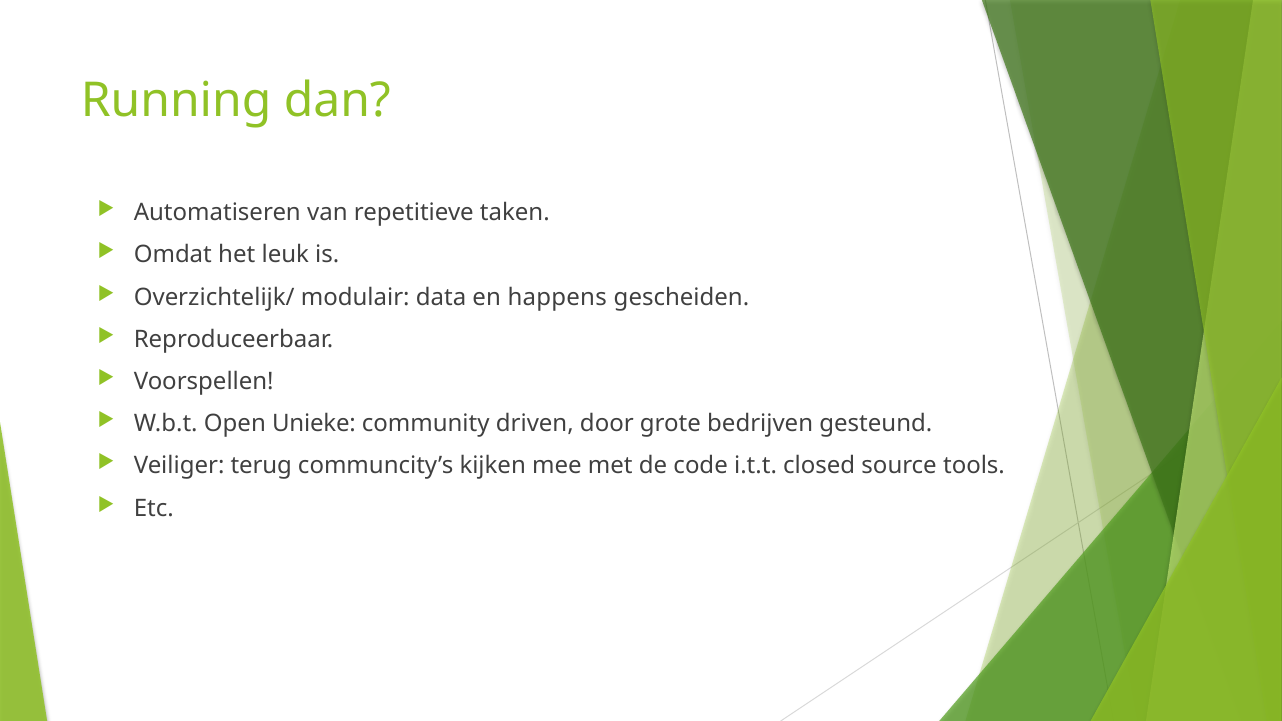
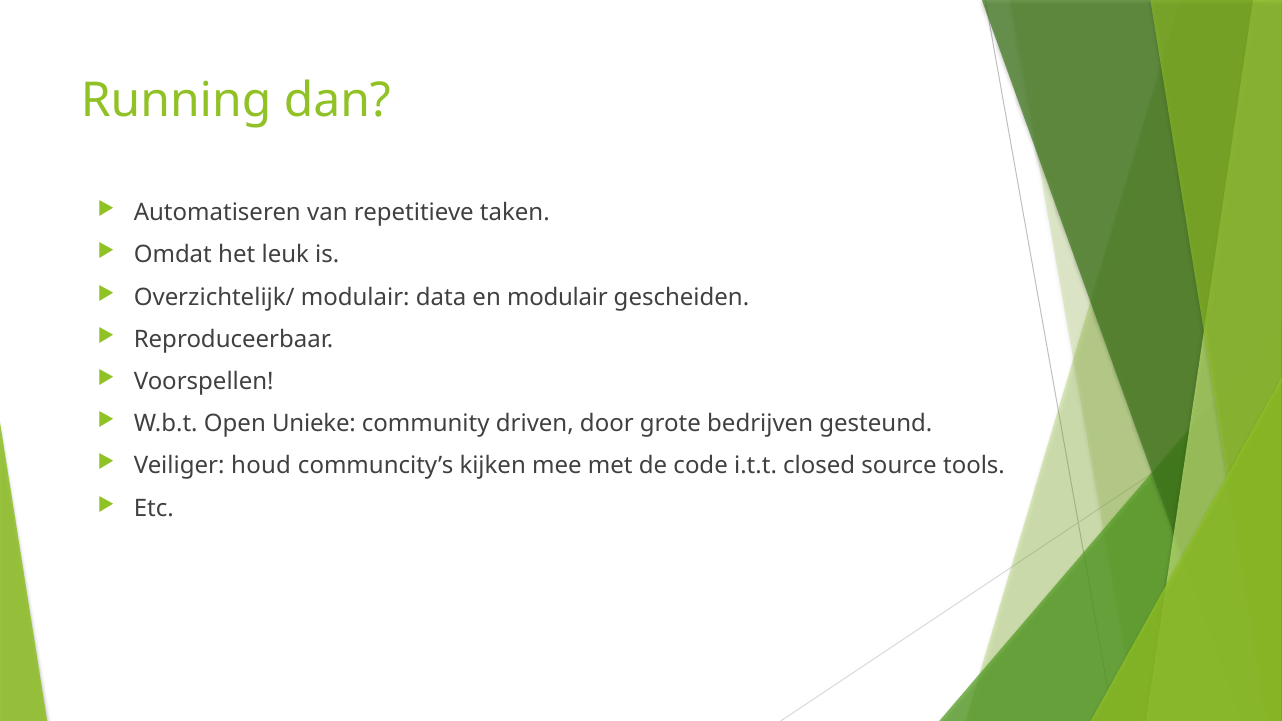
en happens: happens -> modulair
terug: terug -> houd
